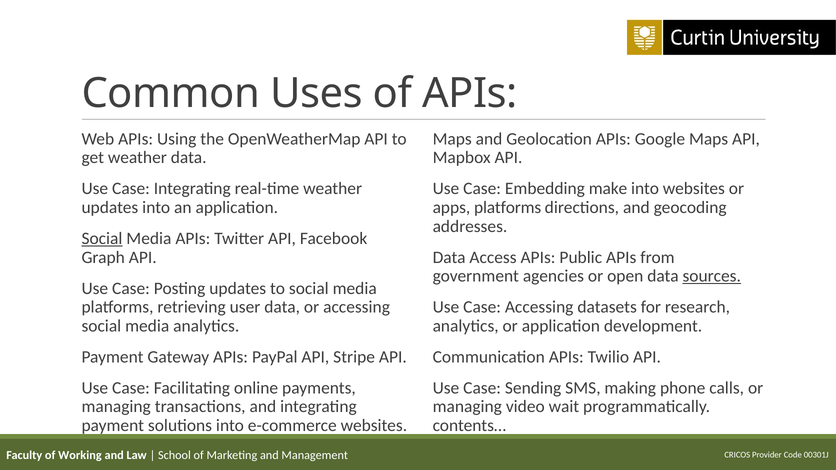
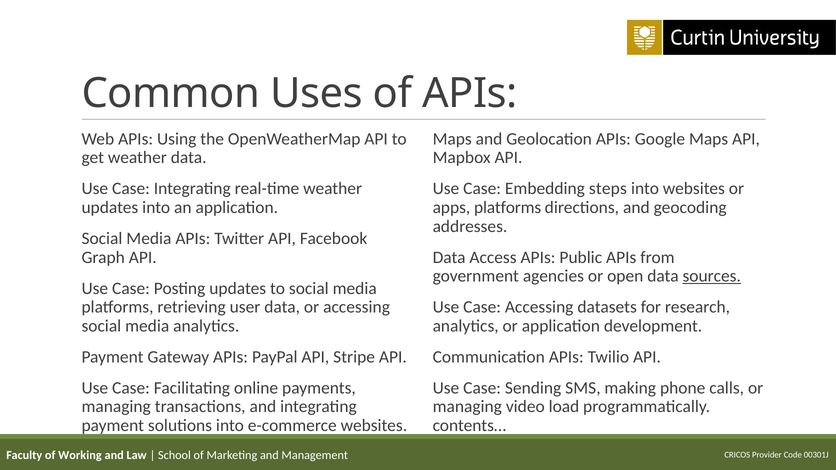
make: make -> steps
Social at (102, 239) underline: present -> none
wait: wait -> load
